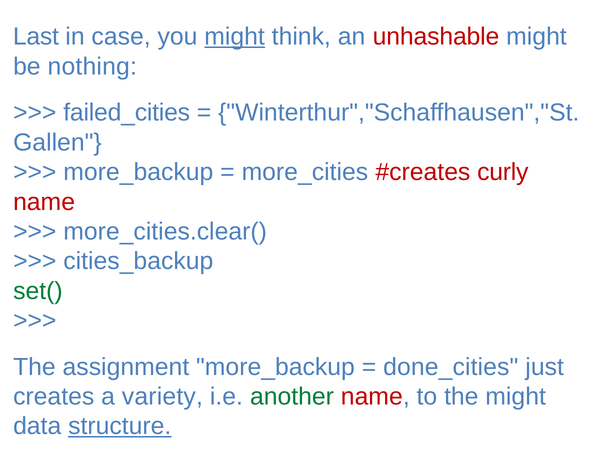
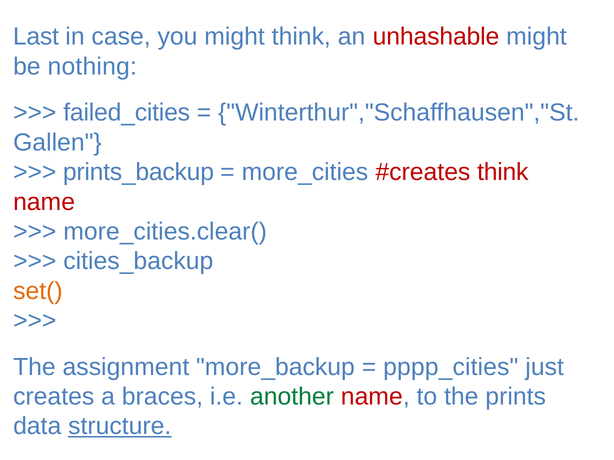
might at (235, 37) underline: present -> none
more_backup at (138, 172): more_backup -> prints_backup
curly at (503, 172): curly -> think
set( colour: green -> orange
done_cities: done_cities -> pppp_cities
variety: variety -> braces
the might: might -> prints
